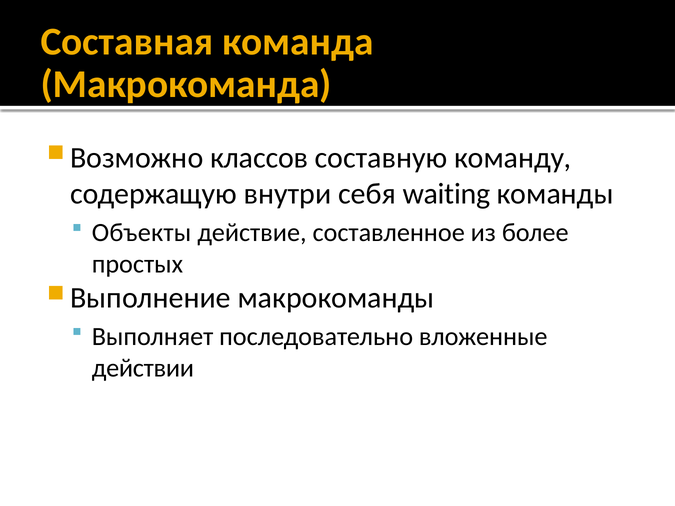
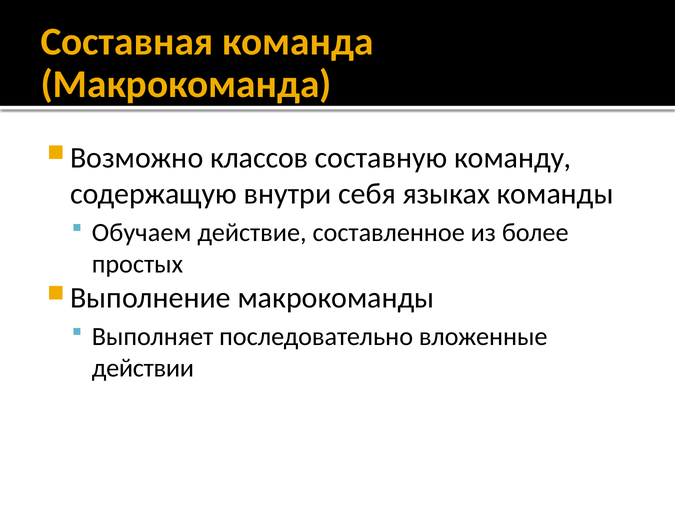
waiting: waiting -> языках
Объекты: Объекты -> Обучаем
